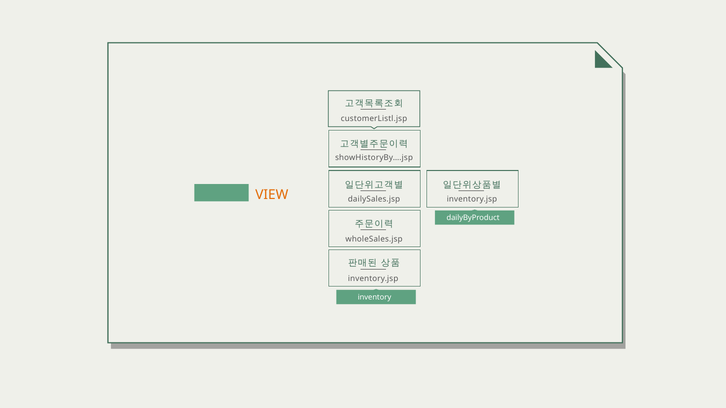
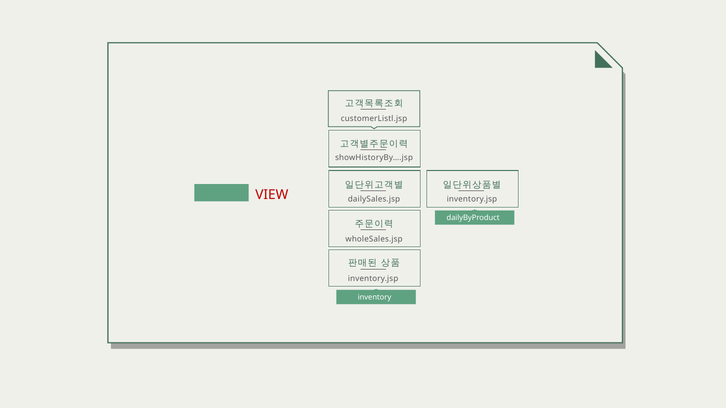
VIEW colour: orange -> red
